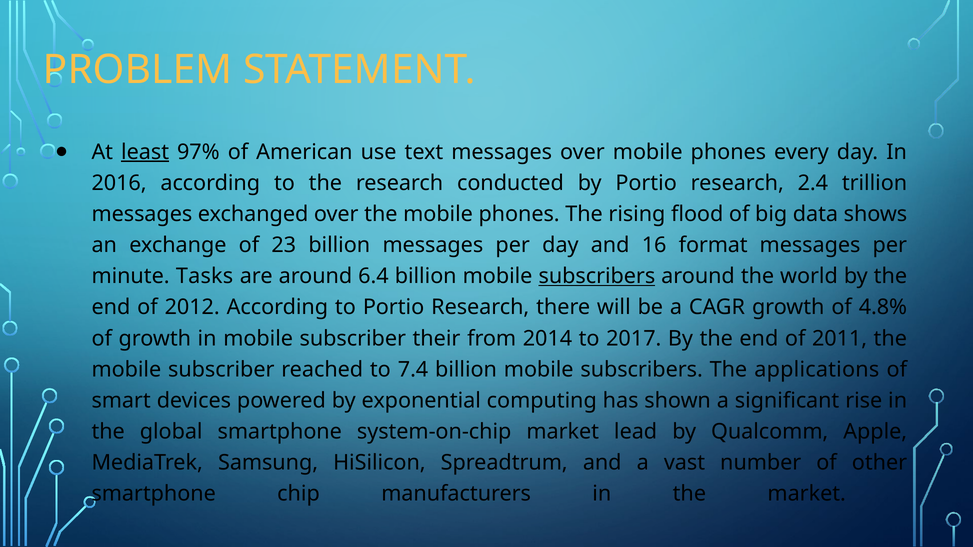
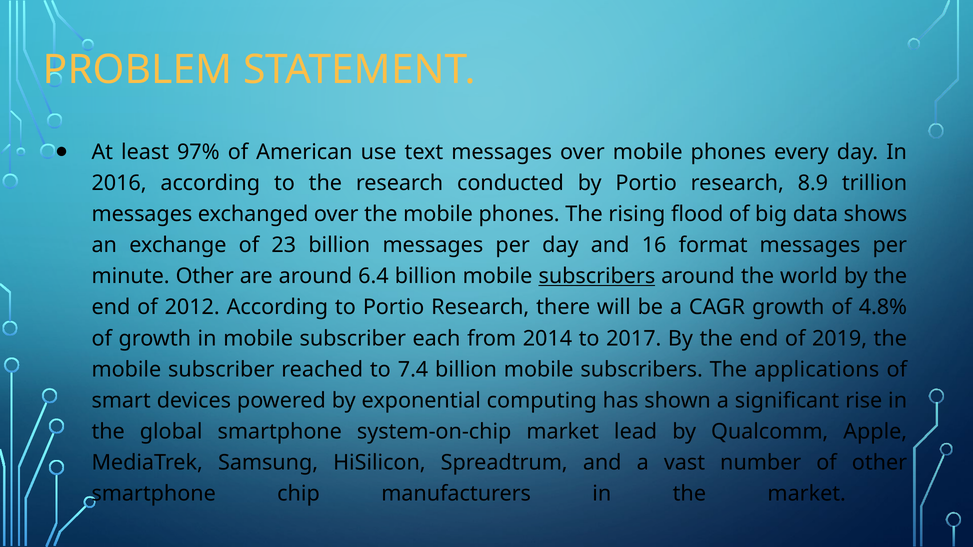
least underline: present -> none
2.4: 2.4 -> 8.9
minute Tasks: Tasks -> Other
their: their -> each
2011: 2011 -> 2019
